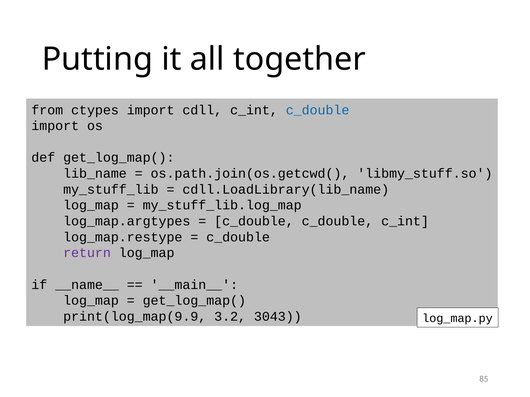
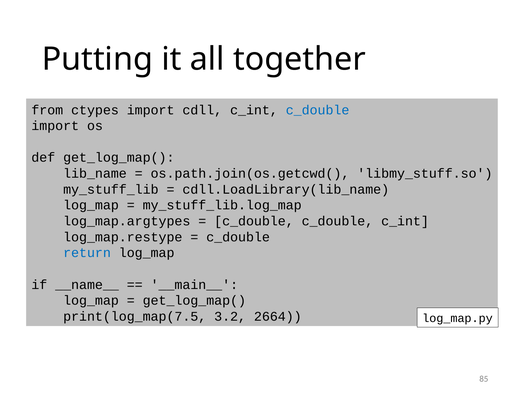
return colour: purple -> blue
print(log_map(9.9: print(log_map(9.9 -> print(log_map(7.5
3043: 3043 -> 2664
